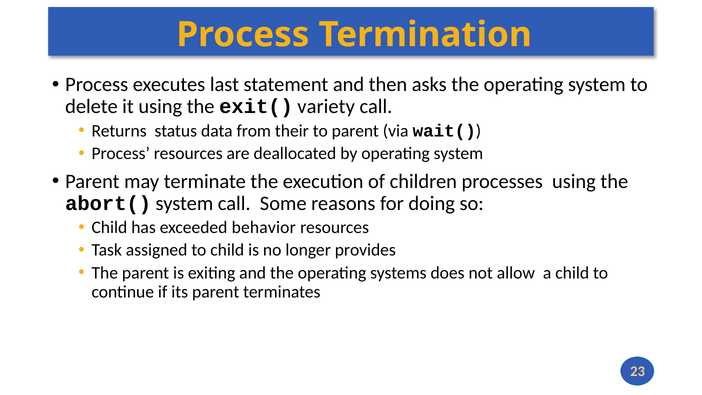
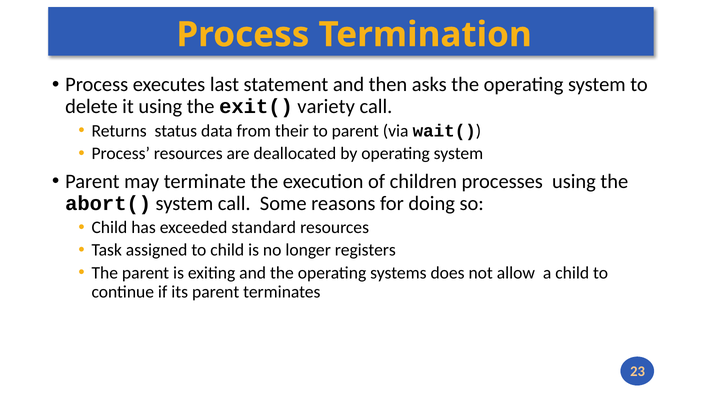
behavior: behavior -> standard
provides: provides -> registers
